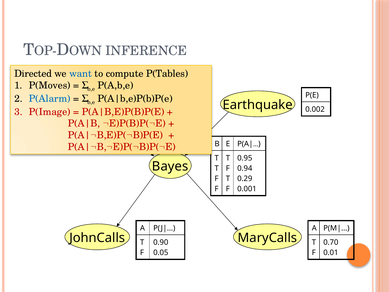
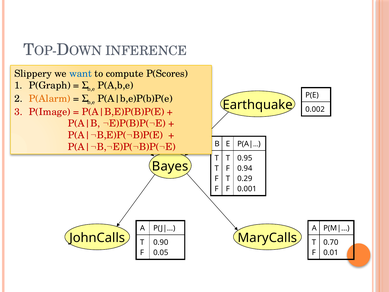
Directed: Directed -> Slippery
P(Tables: P(Tables -> P(Scores
P(Moves: P(Moves -> P(Graph
P(Alarm colour: blue -> orange
